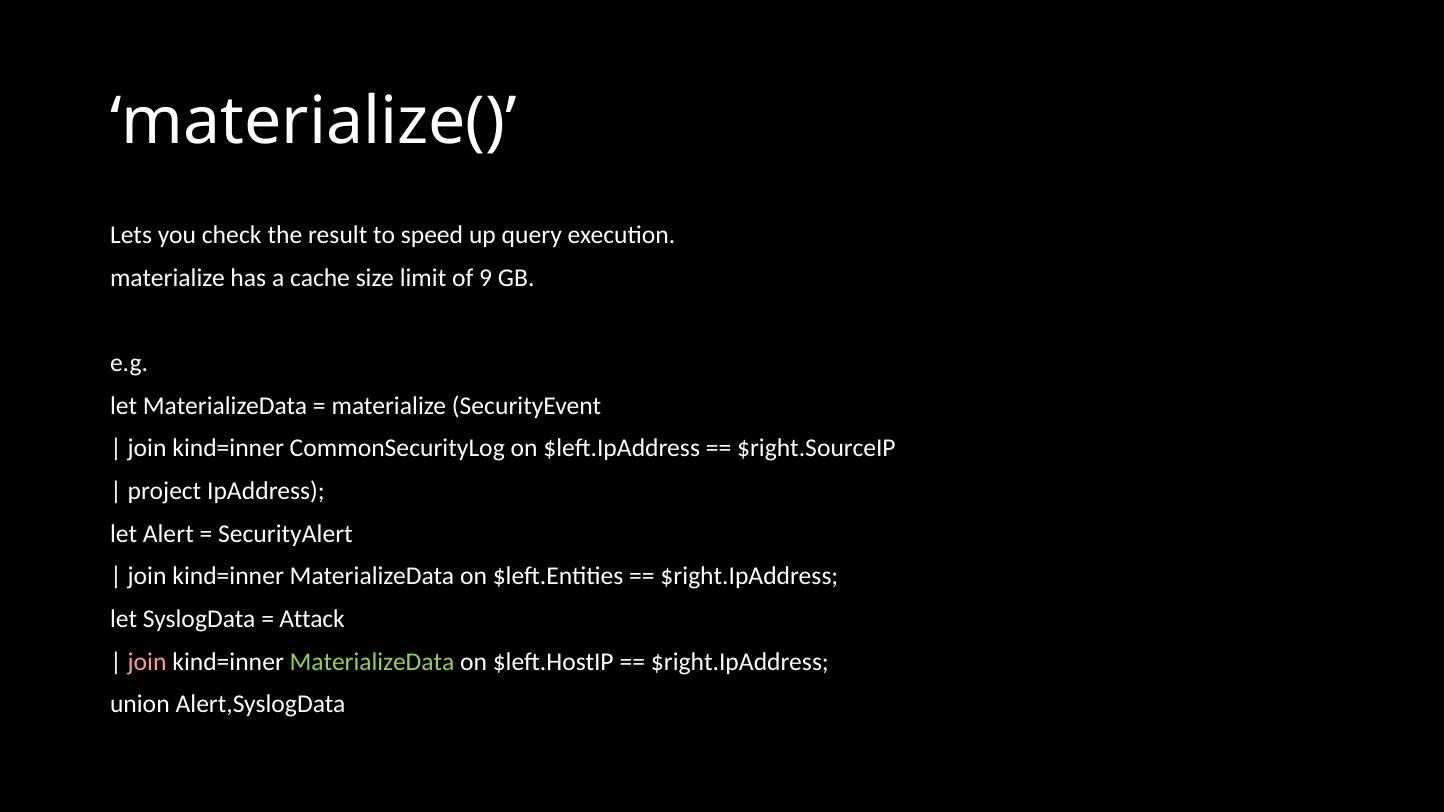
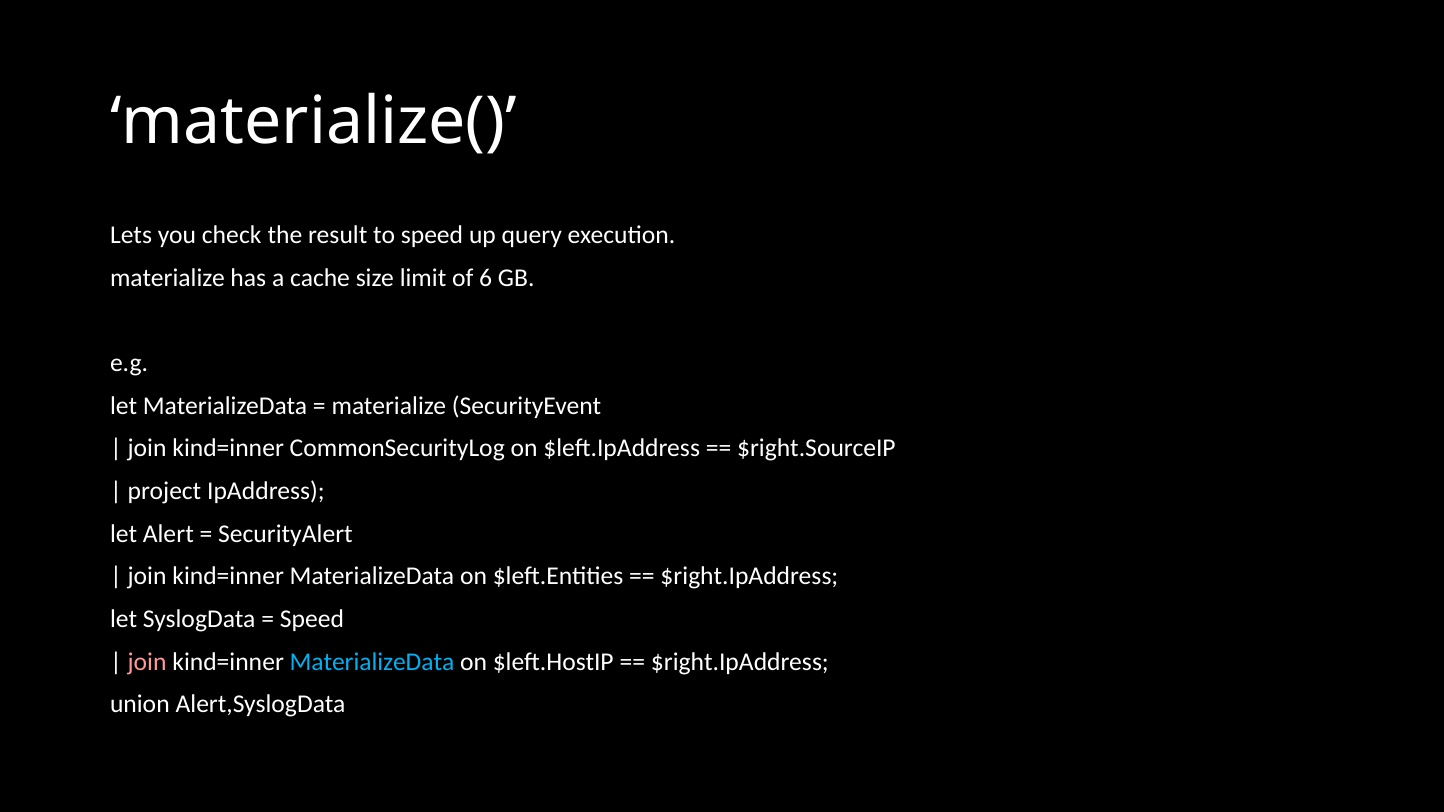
9: 9 -> 6
Attack at (312, 619): Attack -> Speed
MaterializeData at (372, 662) colour: light green -> light blue
